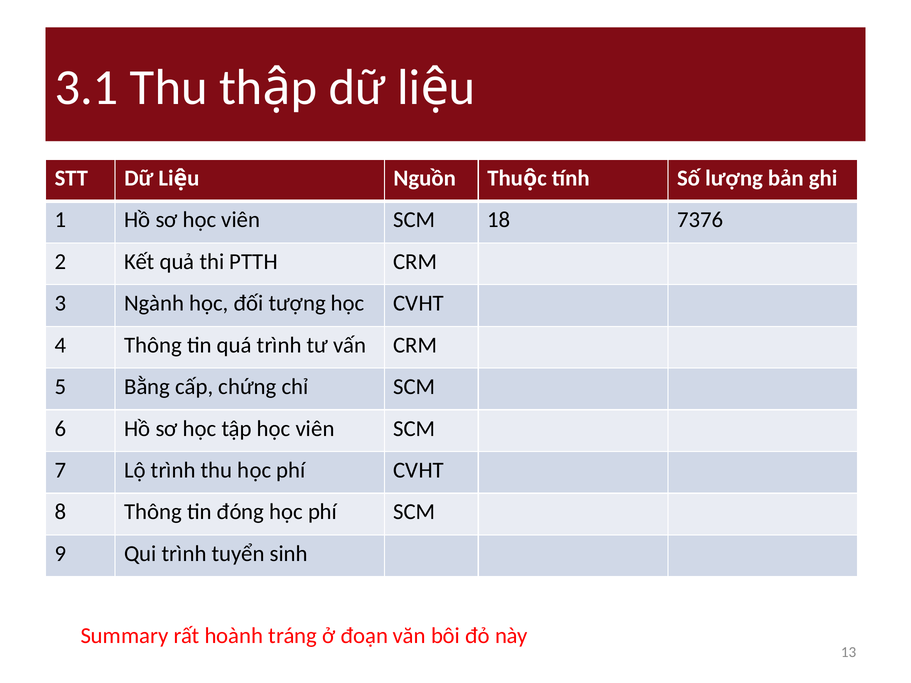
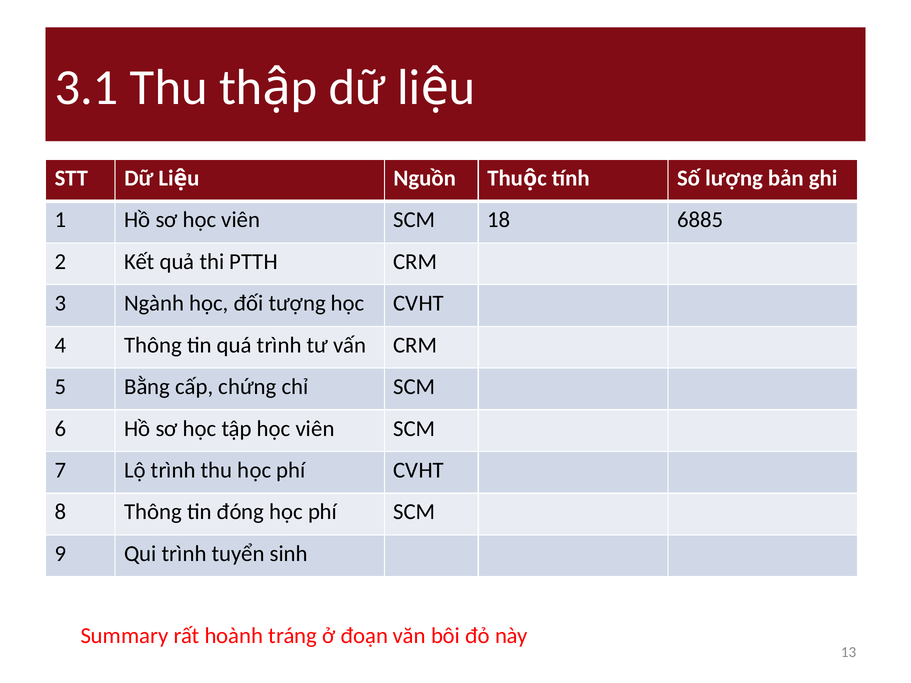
7376: 7376 -> 6885
